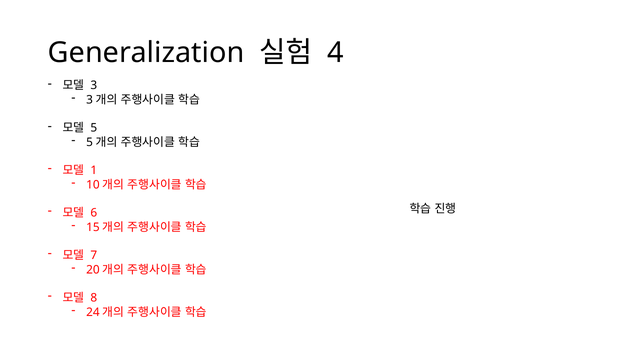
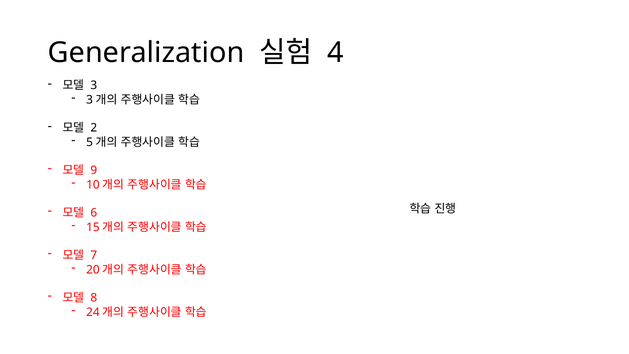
5: 5 -> 2
1: 1 -> 9
